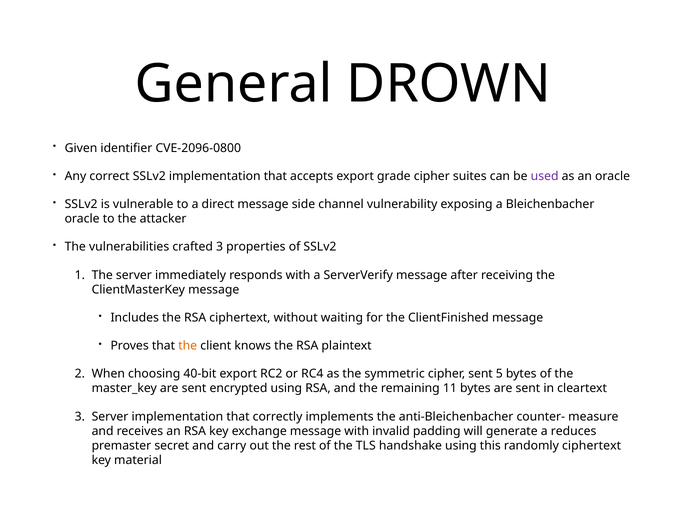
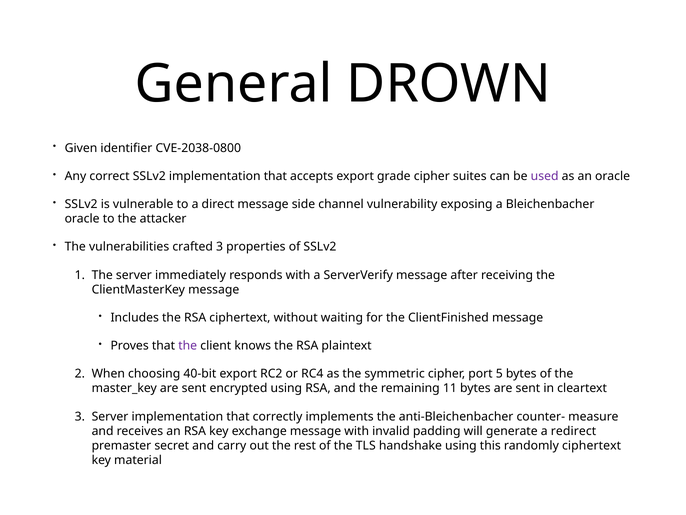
CVE-2096-0800: CVE-2096-0800 -> CVE-2038-0800
the at (188, 345) colour: orange -> purple
cipher sent: sent -> port
reduces: reduces -> redirect
